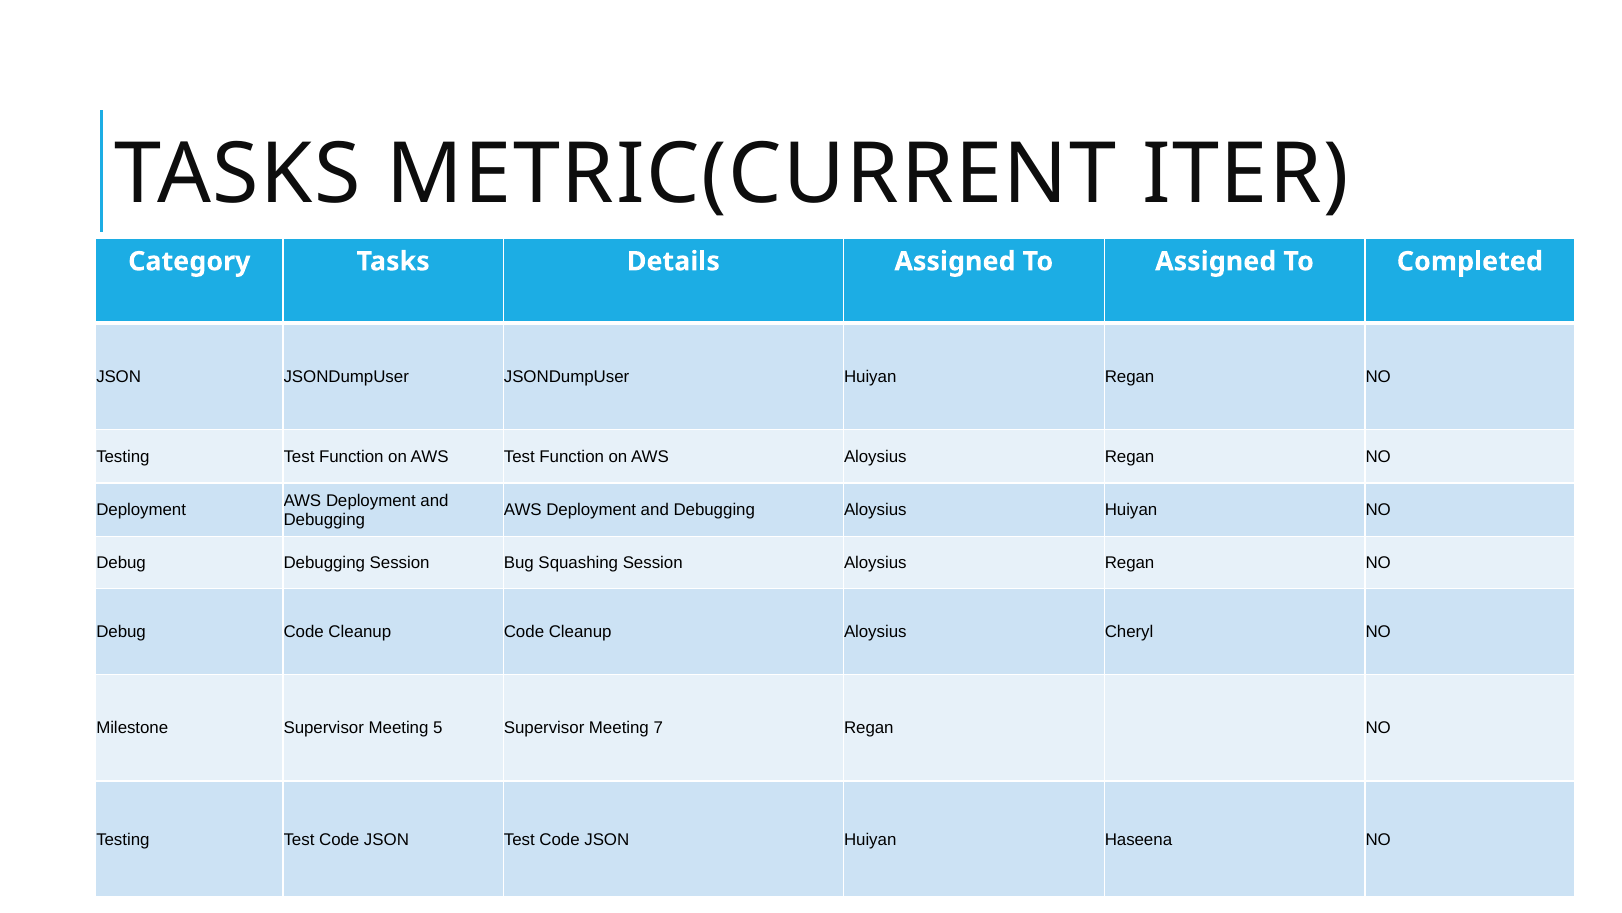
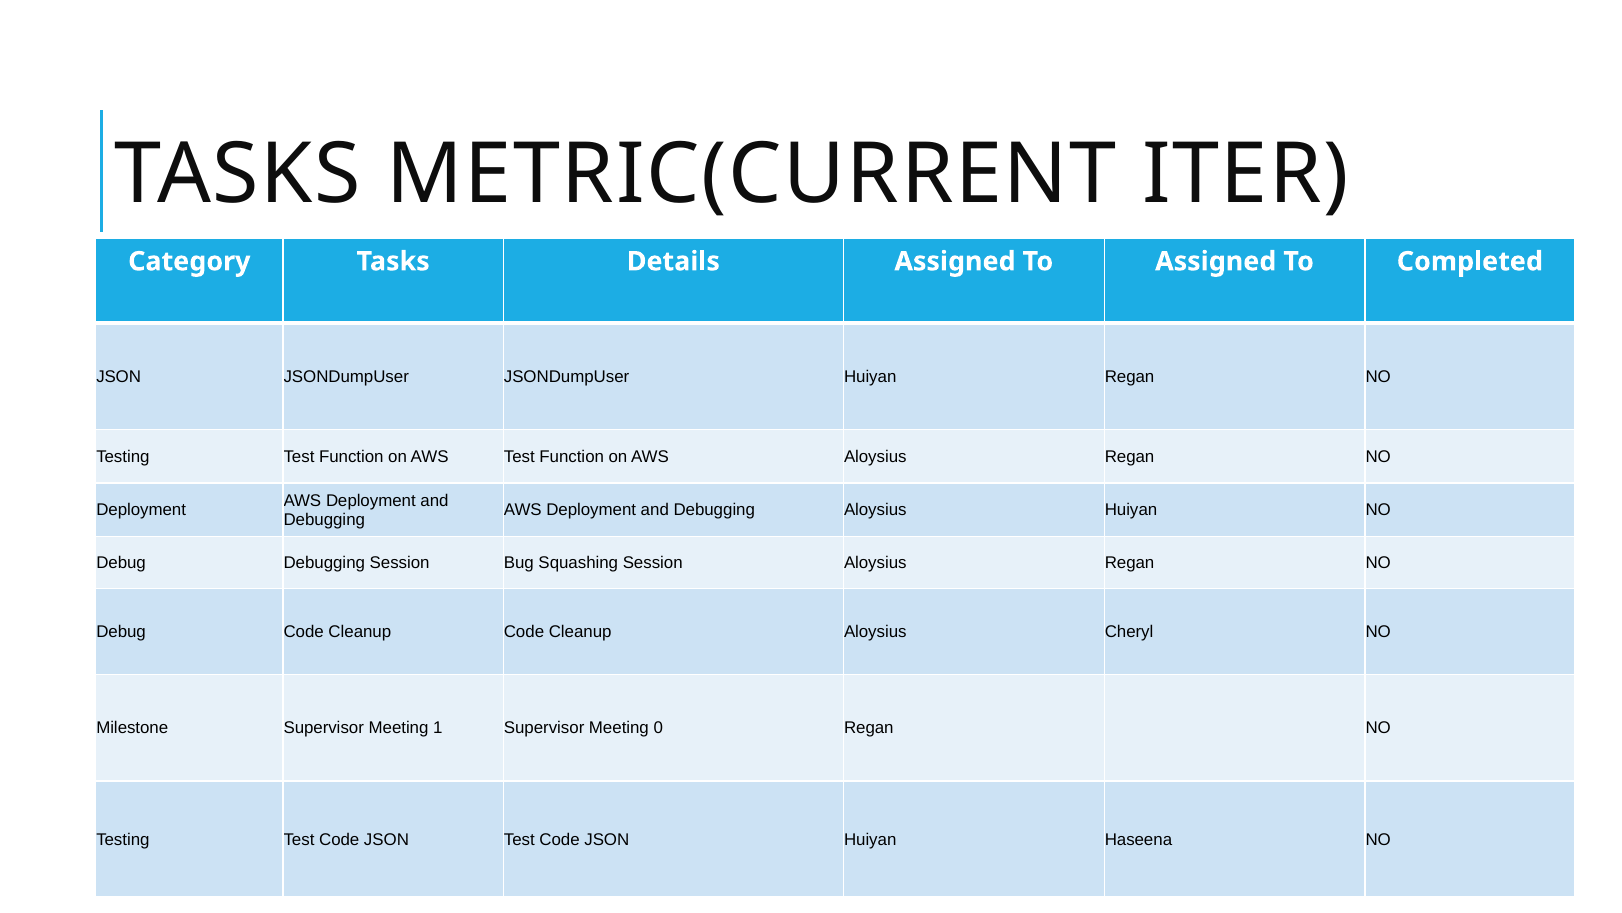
5: 5 -> 1
7: 7 -> 0
